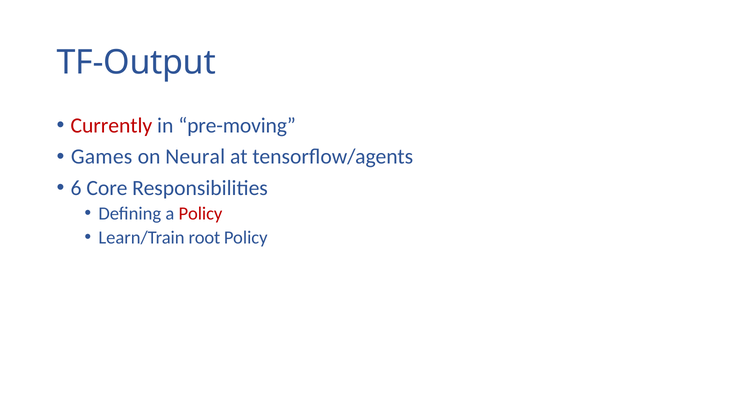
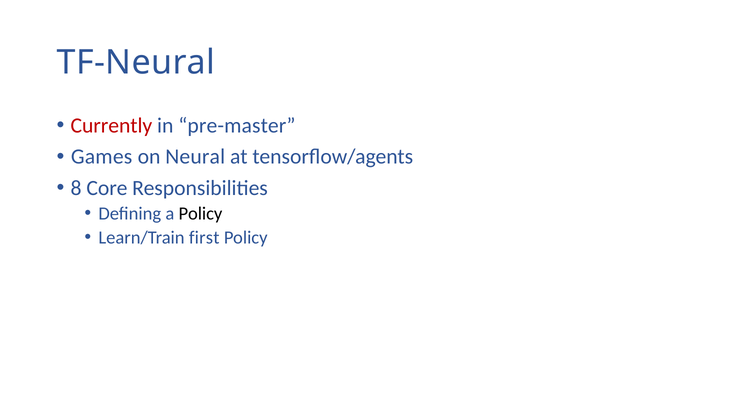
TF-Output: TF-Output -> TF-Neural
pre-moving: pre-moving -> pre-master
6: 6 -> 8
Policy at (200, 214) colour: red -> black
root: root -> first
